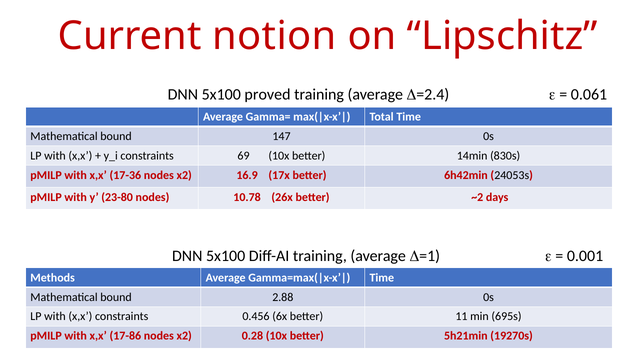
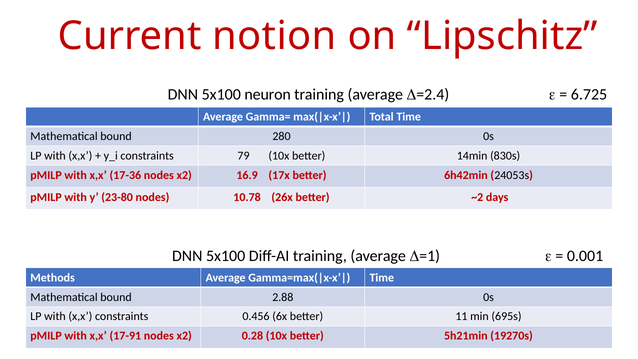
proved: proved -> neuron
0.061: 0.061 -> 6.725
147: 147 -> 280
69: 69 -> 79
17-86: 17-86 -> 17-91
